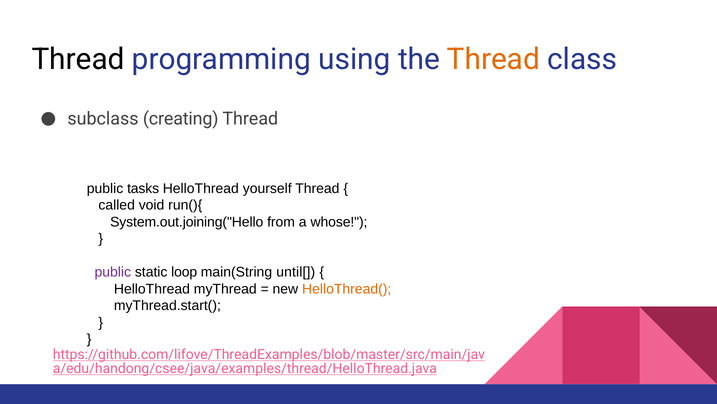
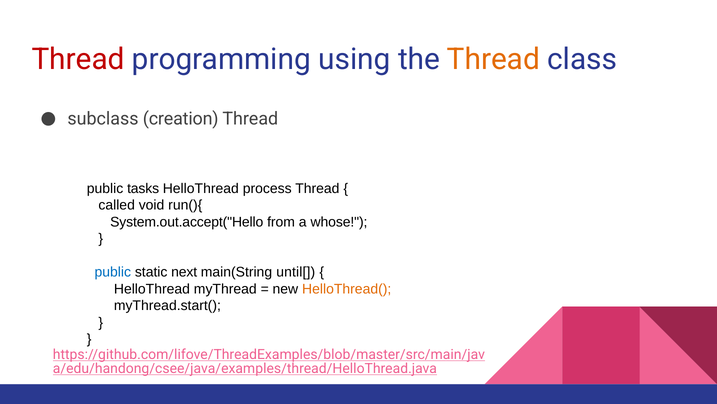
Thread at (78, 59) colour: black -> red
creating: creating -> creation
yourself: yourself -> process
System.out.joining("Hello: System.out.joining("Hello -> System.out.accept("Hello
public at (113, 272) colour: purple -> blue
loop: loop -> next
